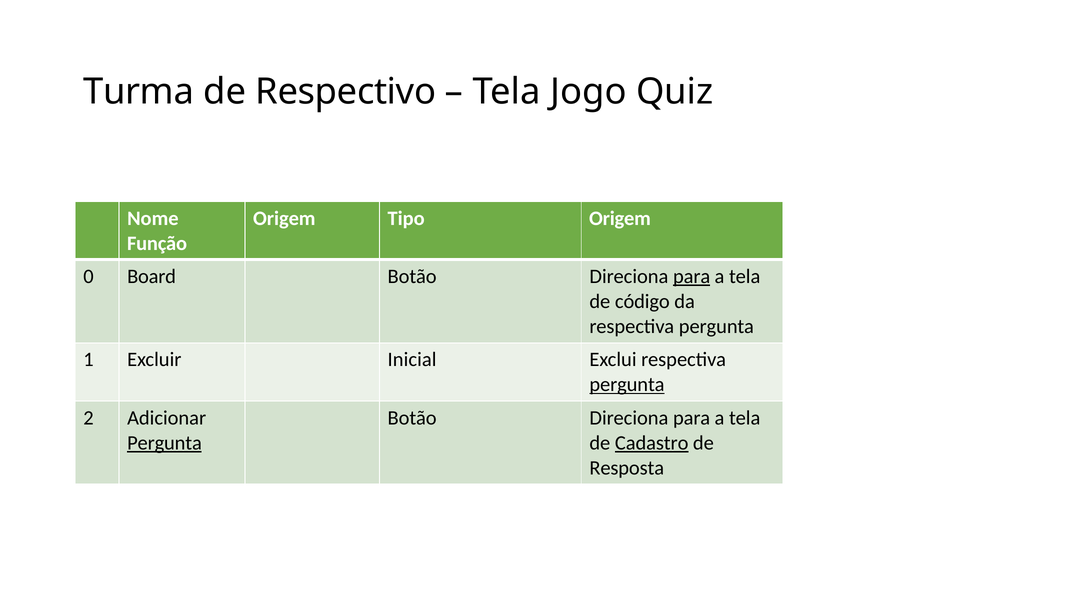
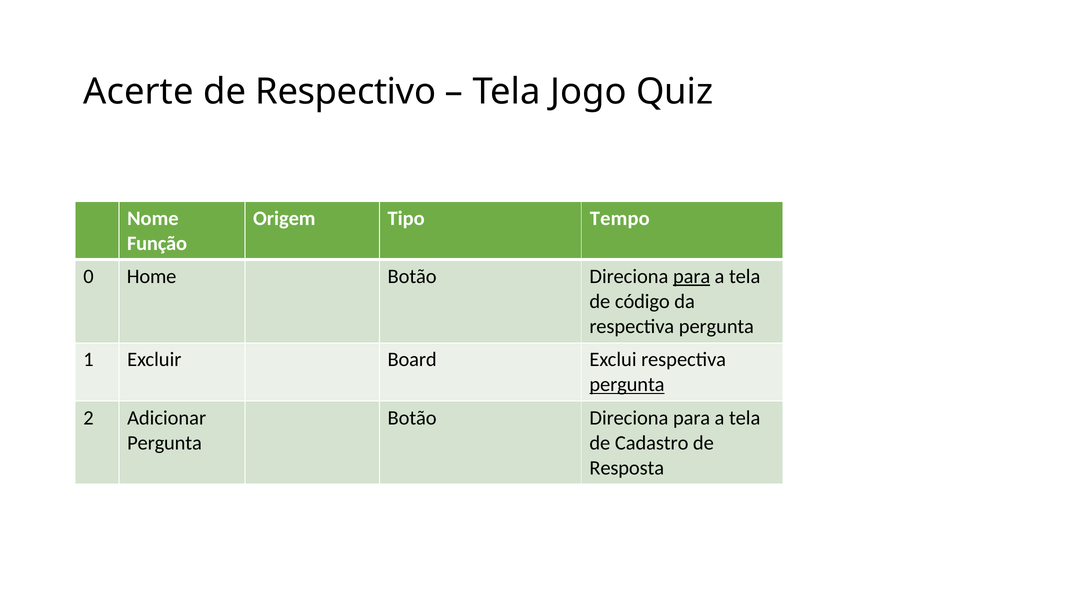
Turma: Turma -> Acerte
Tipo Origem: Origem -> Tempo
Board: Board -> Home
Inicial: Inicial -> Board
Pergunta at (165, 443) underline: present -> none
Cadastro underline: present -> none
